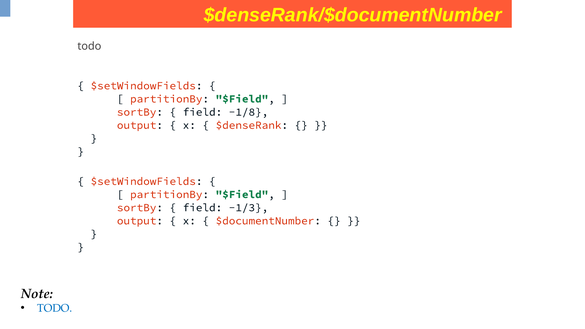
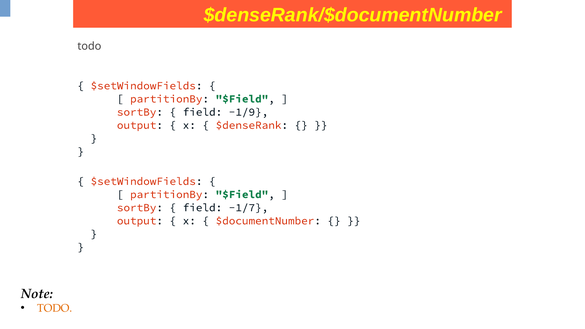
-1/8: -1/8 -> -1/9
-1/3: -1/3 -> -1/7
TODO at (55, 308) colour: blue -> orange
